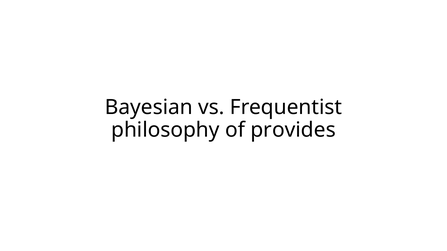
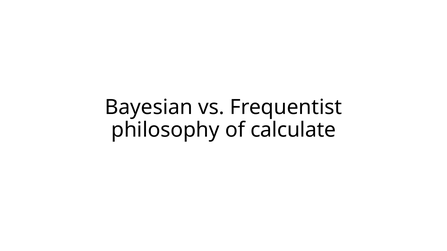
provides: provides -> calculate
